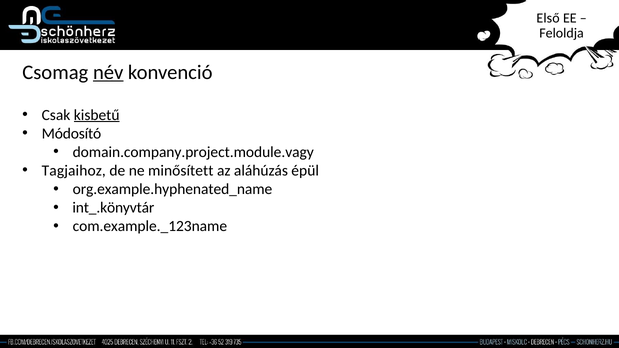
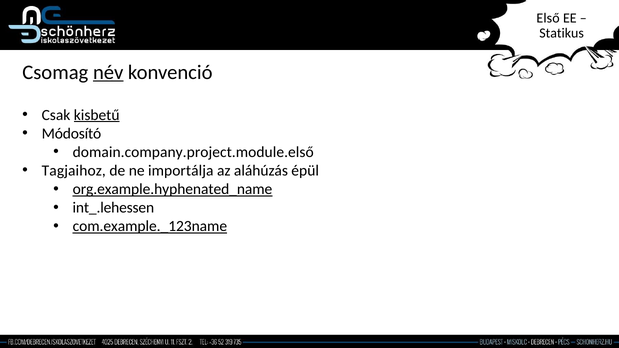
Feloldja: Feloldja -> Statikus
domain.company.project.module.vagy: domain.company.project.module.vagy -> domain.company.project.module.első
minősített: minősített -> importálja
org.example.hyphenated_name underline: none -> present
int_.könyvtár: int_.könyvtár -> int_.lehessen
com.example._123name underline: none -> present
